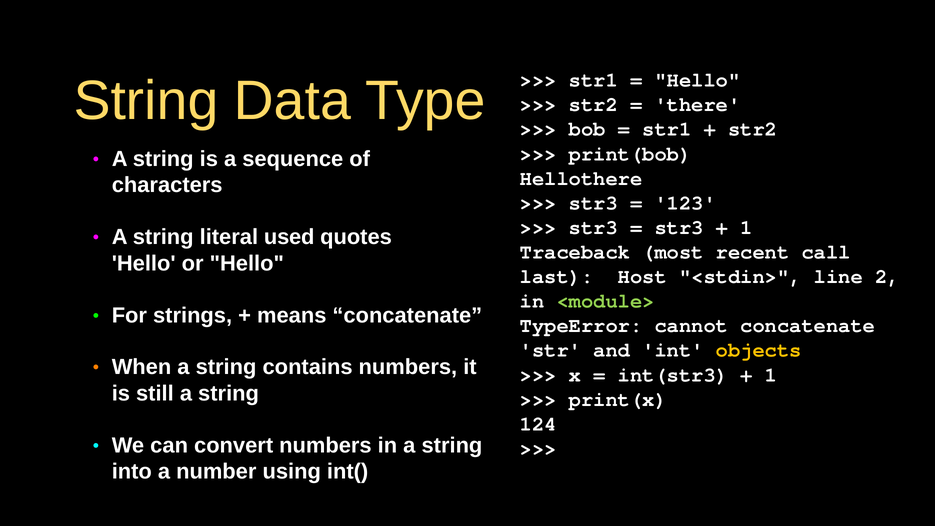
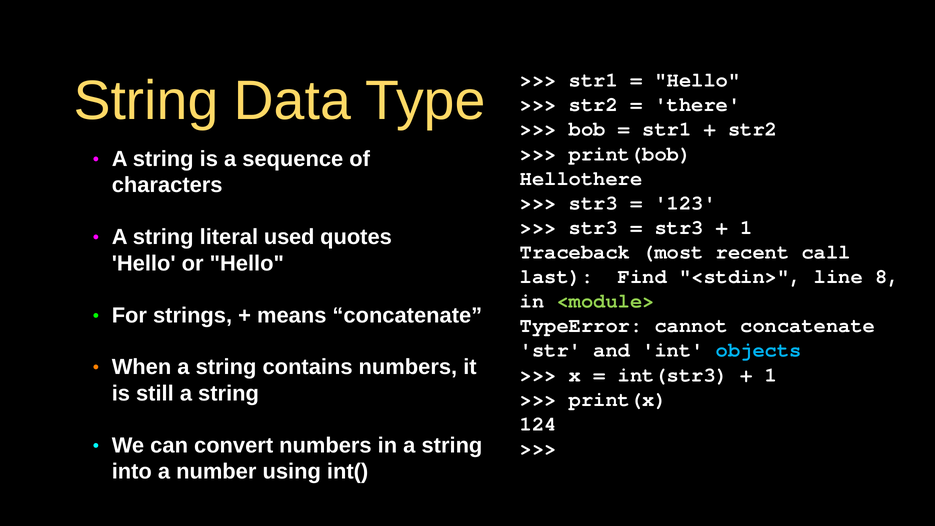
Host: Host -> Find
2: 2 -> 8
objects colour: yellow -> light blue
